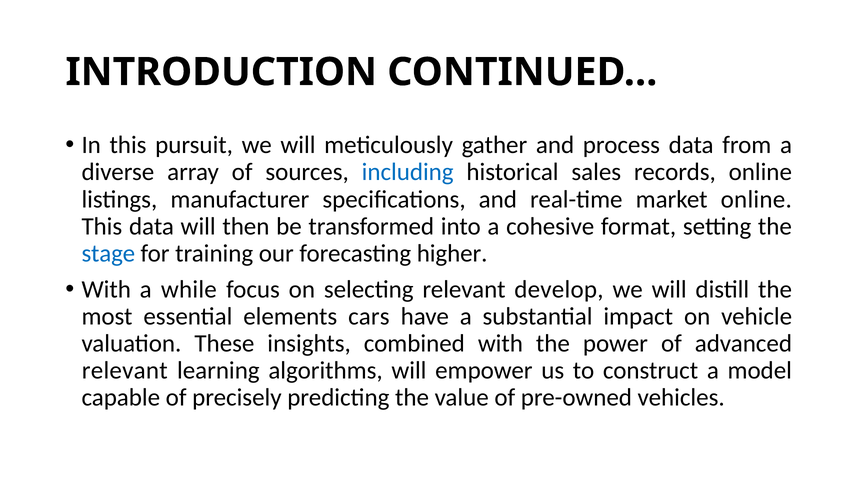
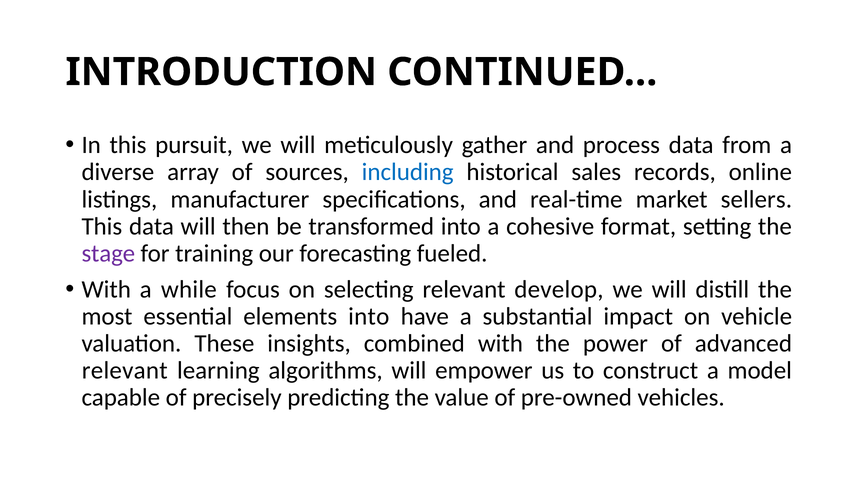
market online: online -> sellers
stage colour: blue -> purple
higher: higher -> fueled
elements cars: cars -> into
